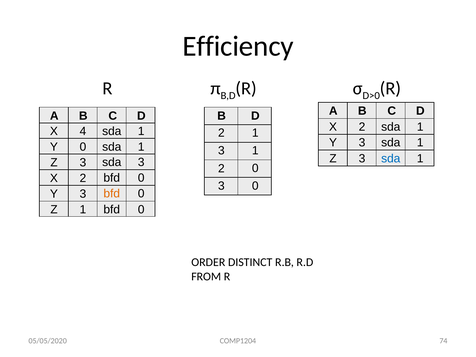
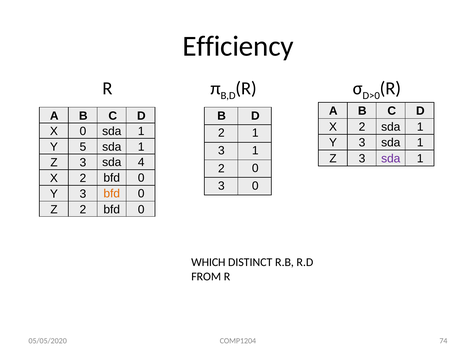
X 4: 4 -> 0
Y 0: 0 -> 5
sda at (391, 158) colour: blue -> purple
sda 3: 3 -> 4
Z 1: 1 -> 2
ORDER: ORDER -> WHICH
